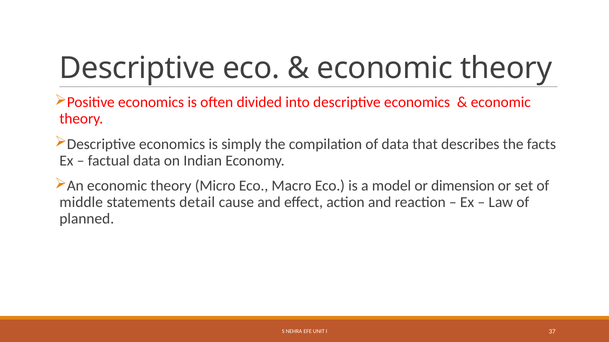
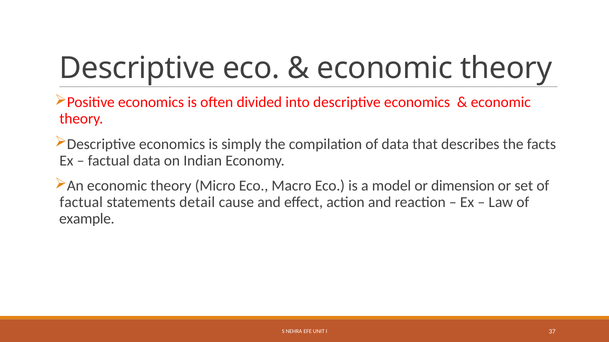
middle at (81, 203): middle -> factual
planned: planned -> example
